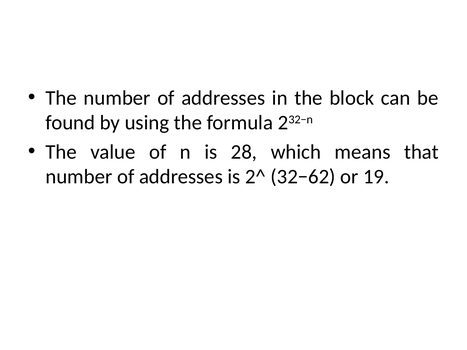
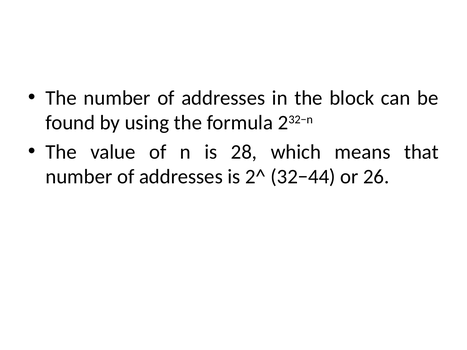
32−62: 32−62 -> 32−44
19: 19 -> 26
